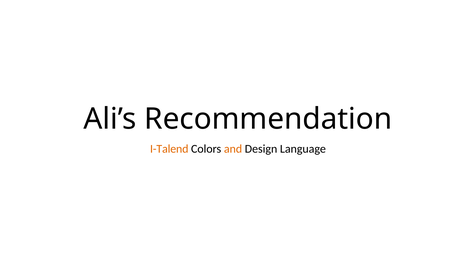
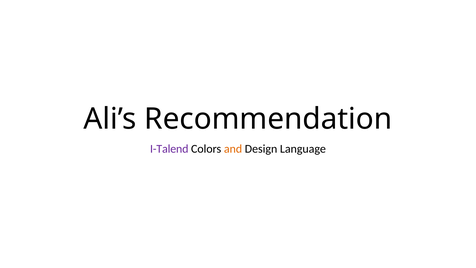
I-Talend colour: orange -> purple
